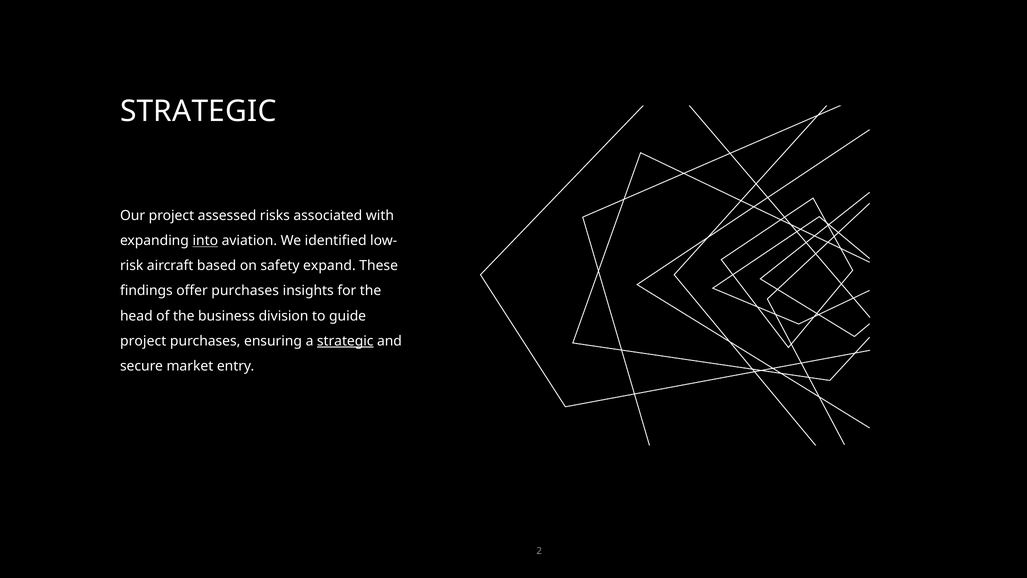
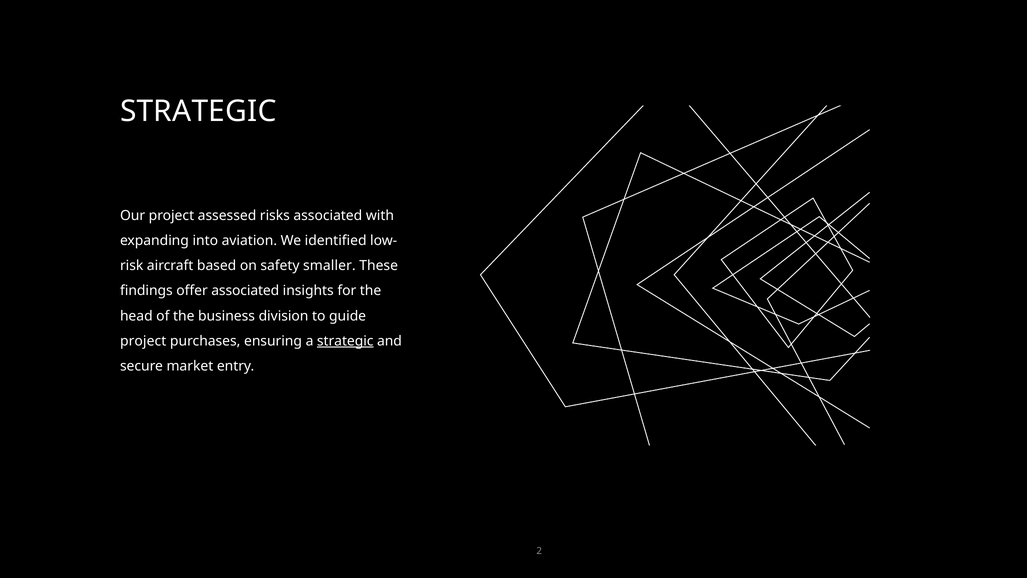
into underline: present -> none
expand: expand -> smaller
offer purchases: purchases -> associated
